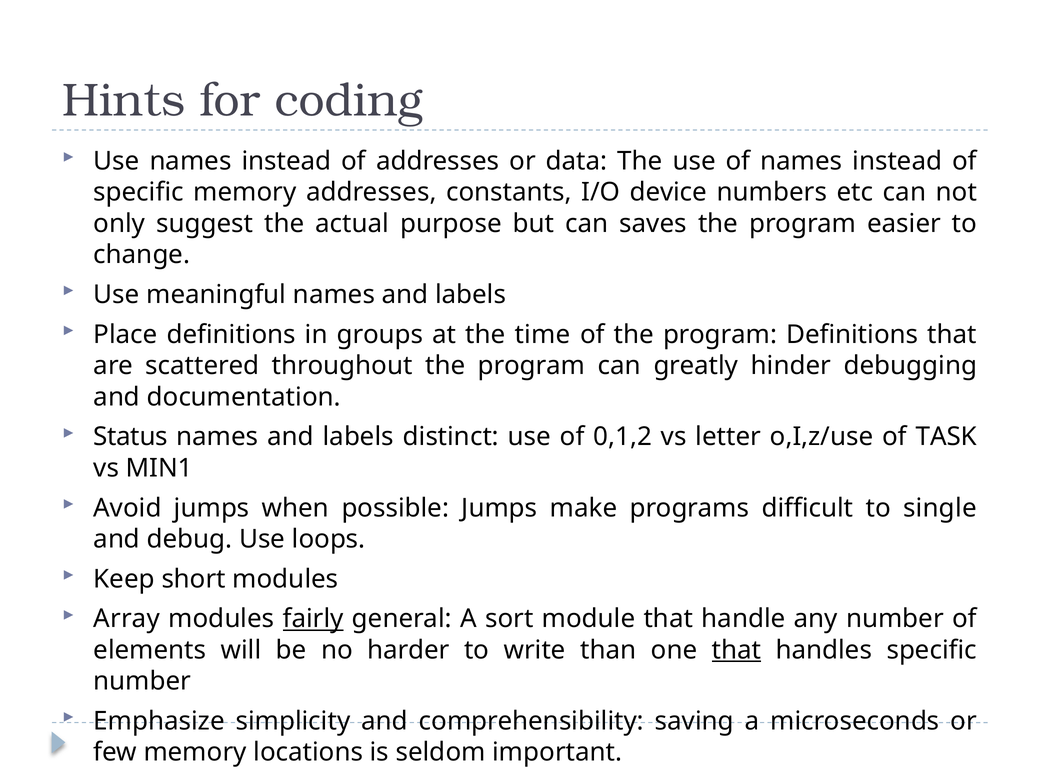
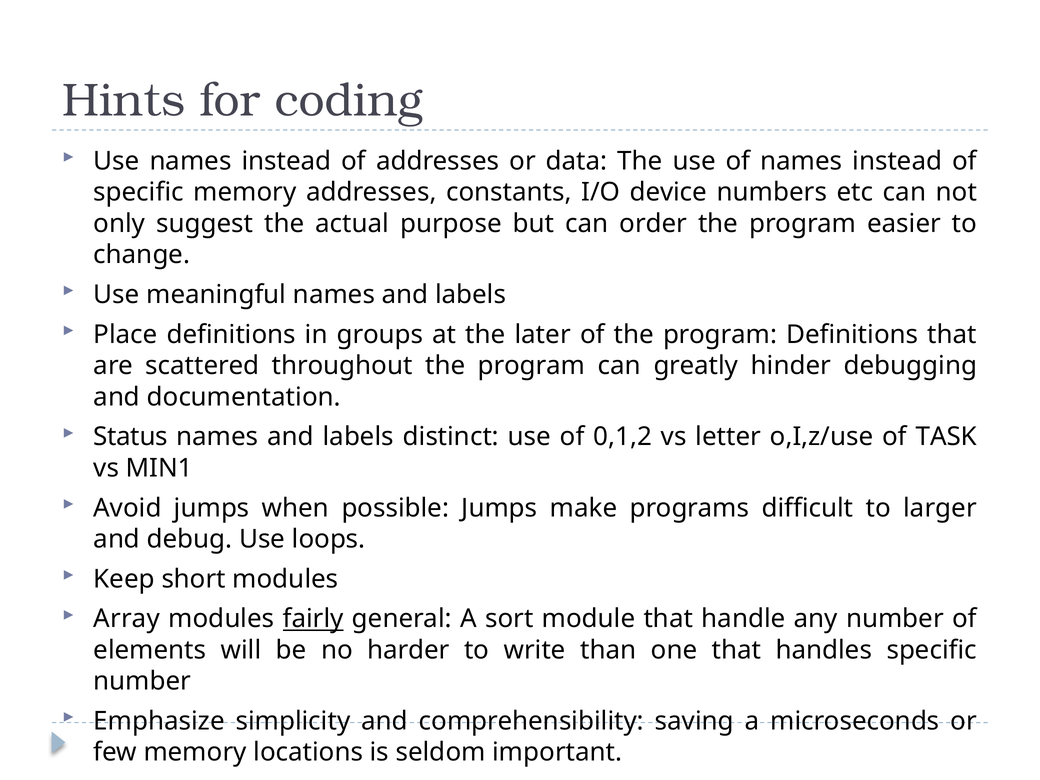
saves: saves -> order
time: time -> later
single: single -> larger
that at (736, 650) underline: present -> none
